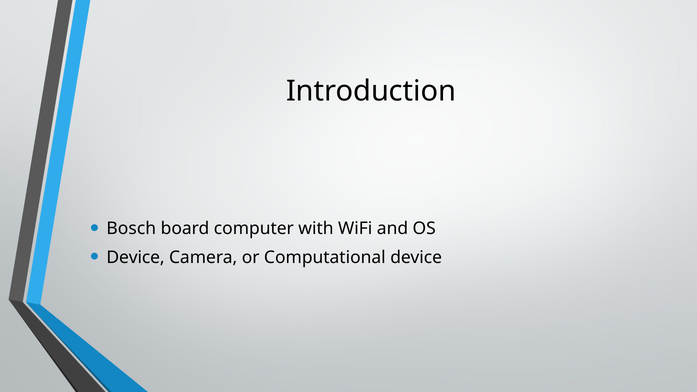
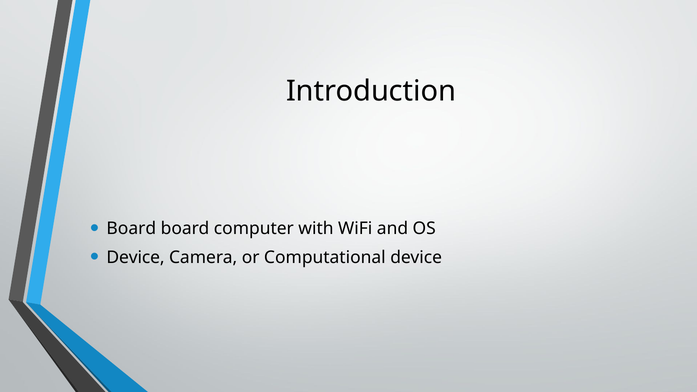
Bosch at (131, 229): Bosch -> Board
